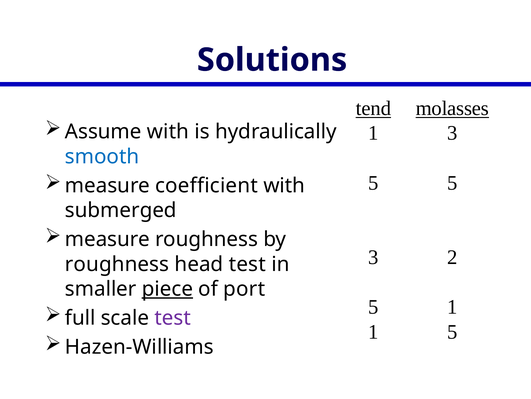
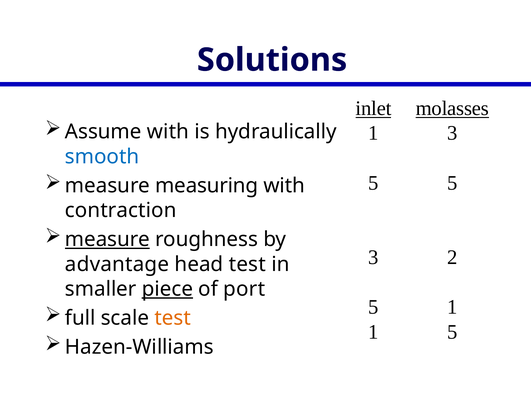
tend: tend -> inlet
coefficient: coefficient -> measuring
submerged: submerged -> contraction
measure at (107, 239) underline: none -> present
roughness at (117, 264): roughness -> advantage
test at (173, 317) colour: purple -> orange
